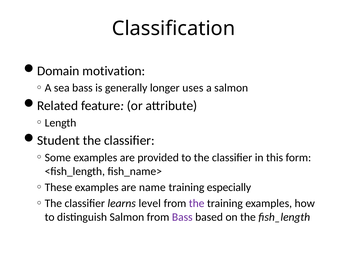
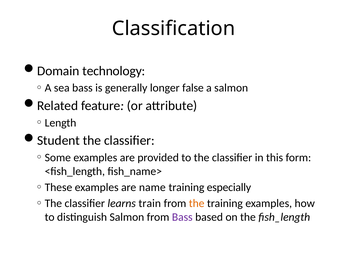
motivation: motivation -> technology
uses: uses -> false
level: level -> train
the at (197, 203) colour: purple -> orange
